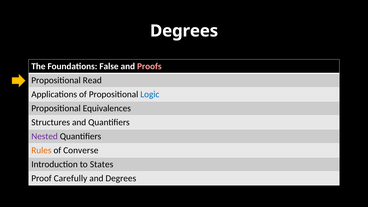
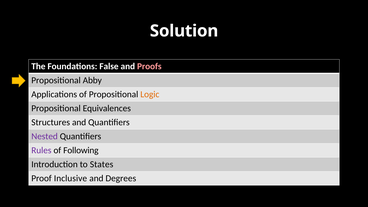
Degrees at (184, 31): Degrees -> Solution
Read: Read -> Abby
Logic colour: blue -> orange
Rules colour: orange -> purple
Converse: Converse -> Following
Carefully: Carefully -> Inclusive
